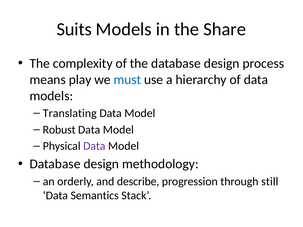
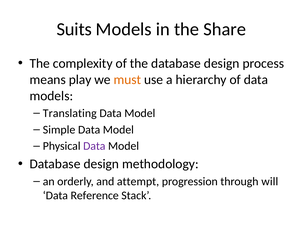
must colour: blue -> orange
Robust: Robust -> Simple
describe: describe -> attempt
still: still -> will
Semantics: Semantics -> Reference
